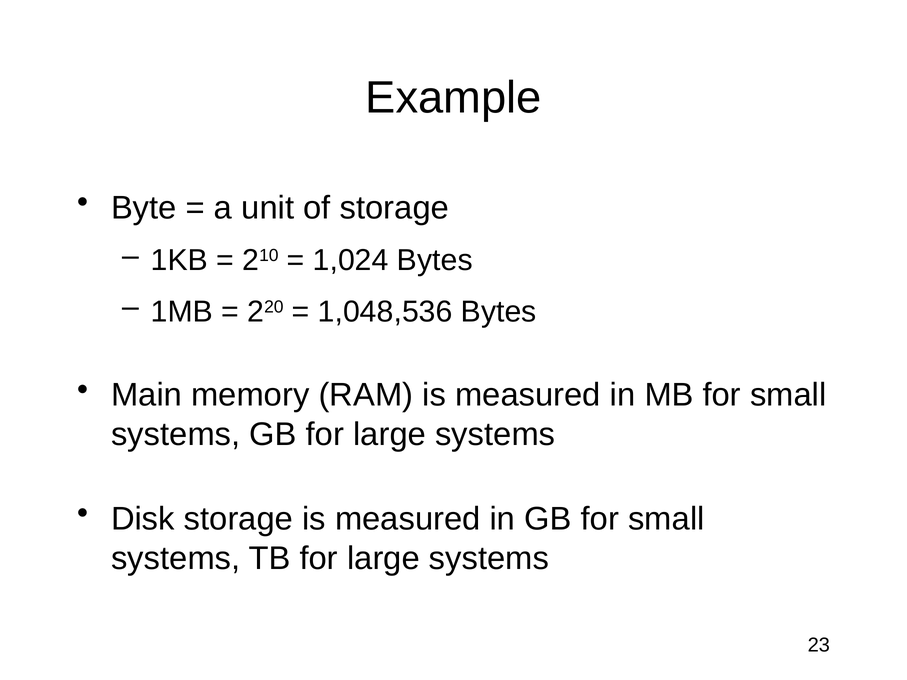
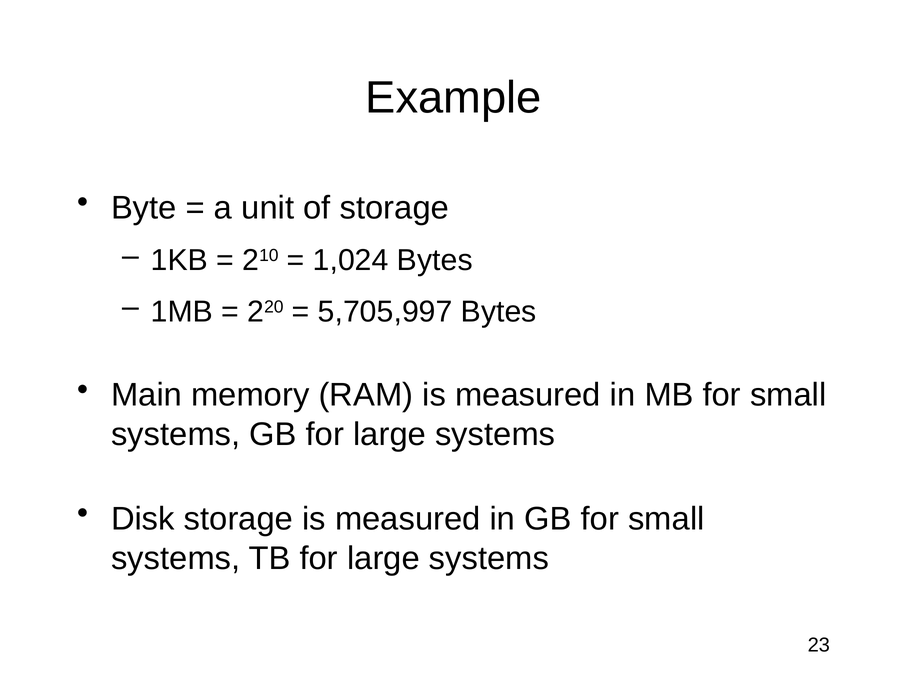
1,048,536: 1,048,536 -> 5,705,997
